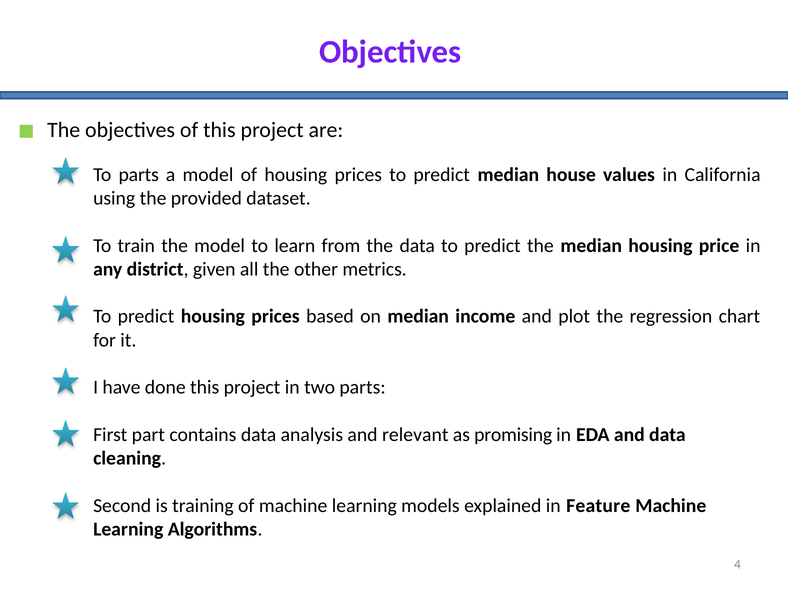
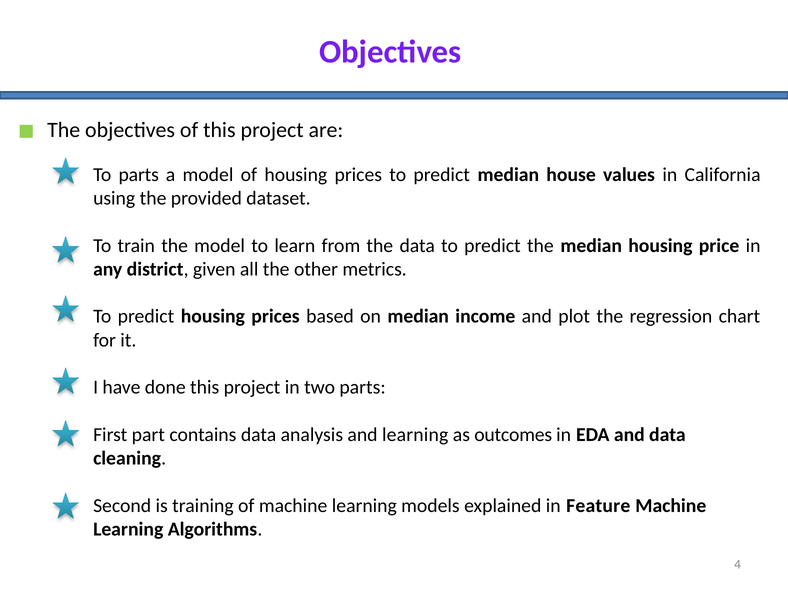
and relevant: relevant -> learning
promising: promising -> outcomes
